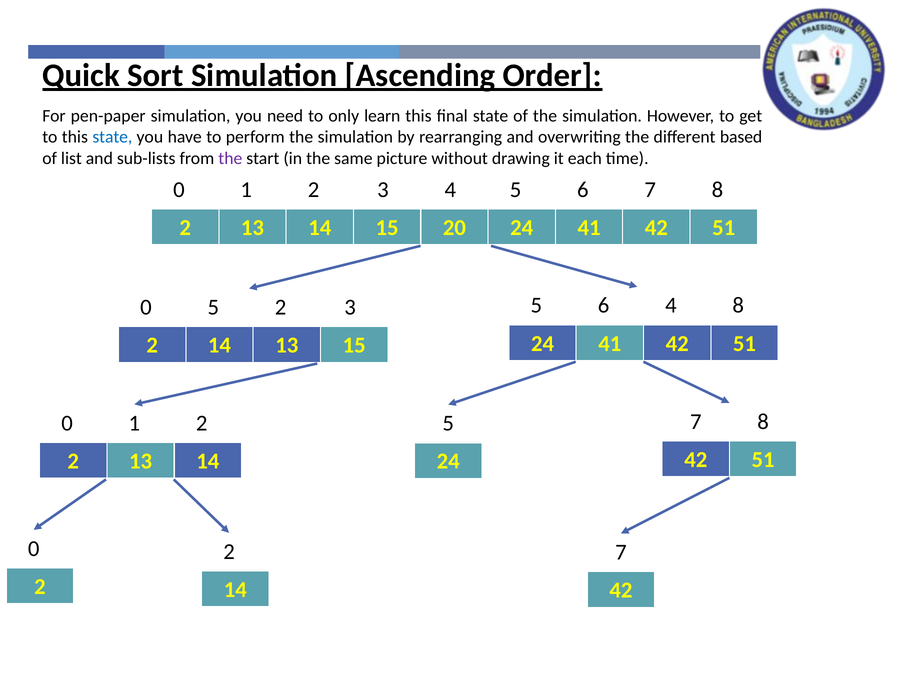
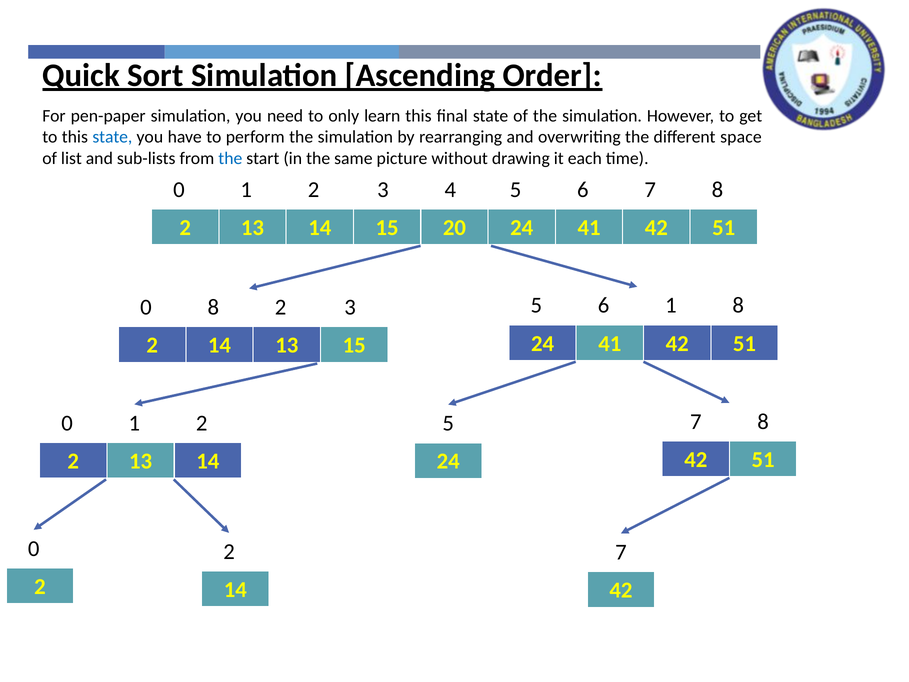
based: based -> space
the at (230, 158) colour: purple -> blue
6 4: 4 -> 1
0 5: 5 -> 8
